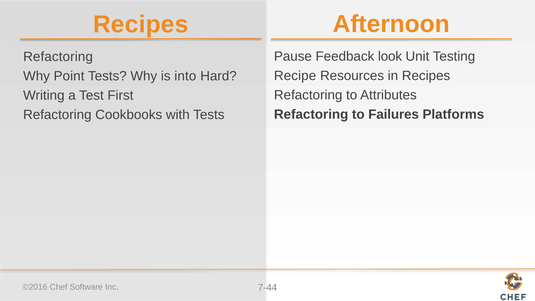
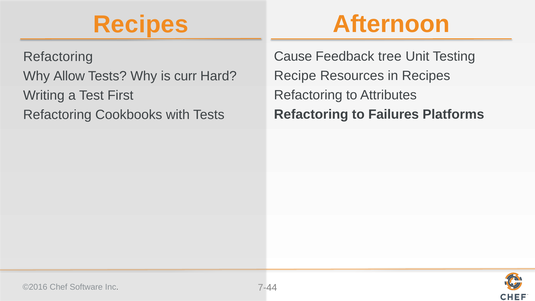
Pause: Pause -> Cause
look: look -> tree
Point: Point -> Allow
into: into -> curr
